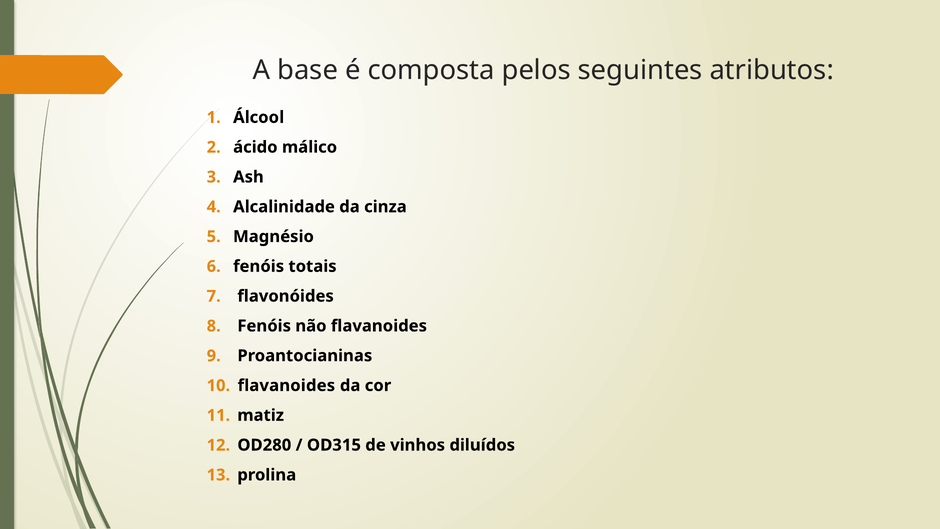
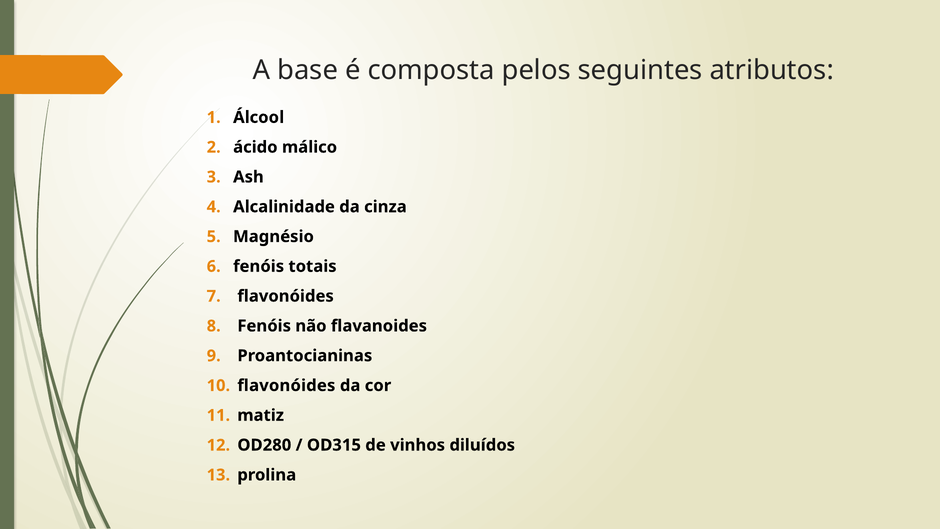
flavanoides at (286, 385): flavanoides -> flavonóides
